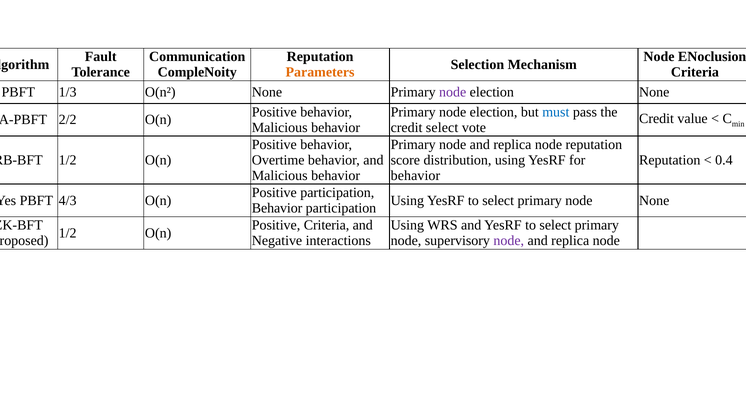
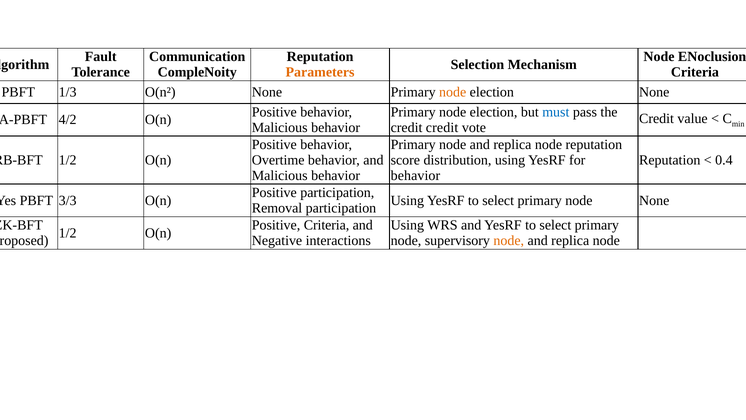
node at (453, 92) colour: purple -> orange
2/2: 2/2 -> 4/2
credit select: select -> credit
4/3: 4/3 -> 3/3
Behavior at (277, 208): Behavior -> Removal
node at (509, 241) colour: purple -> orange
